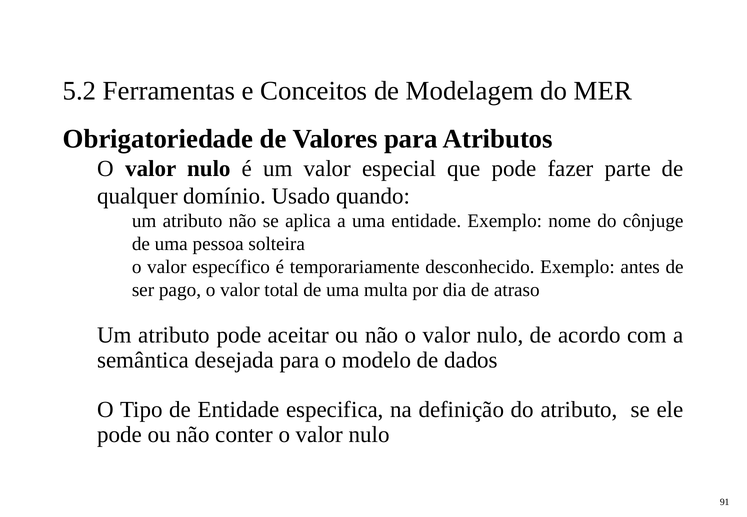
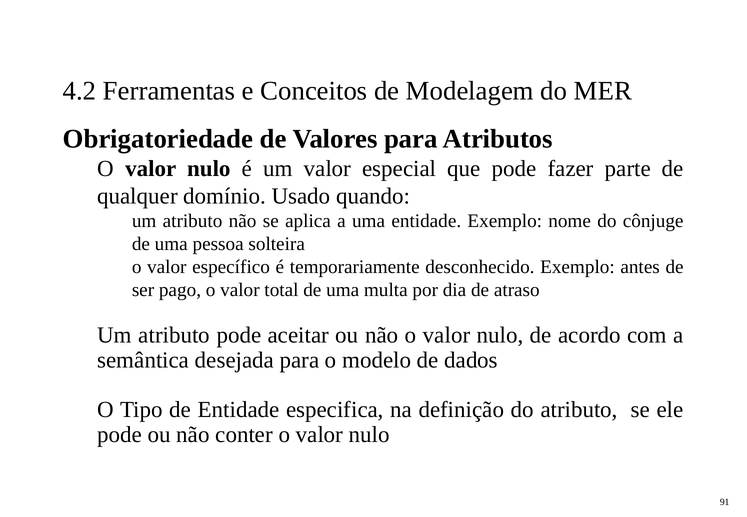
5.2: 5.2 -> 4.2
